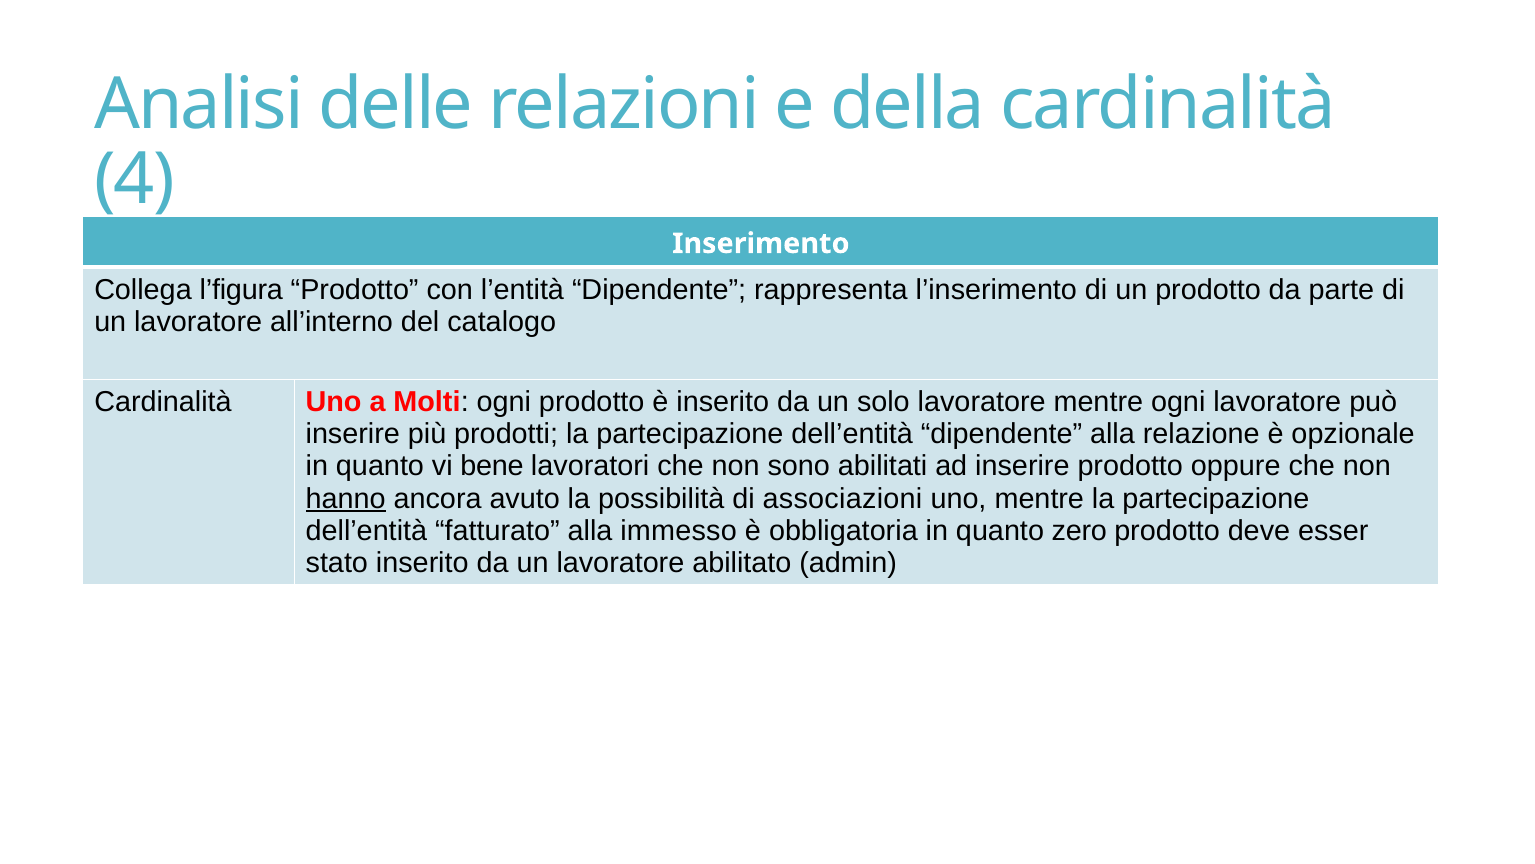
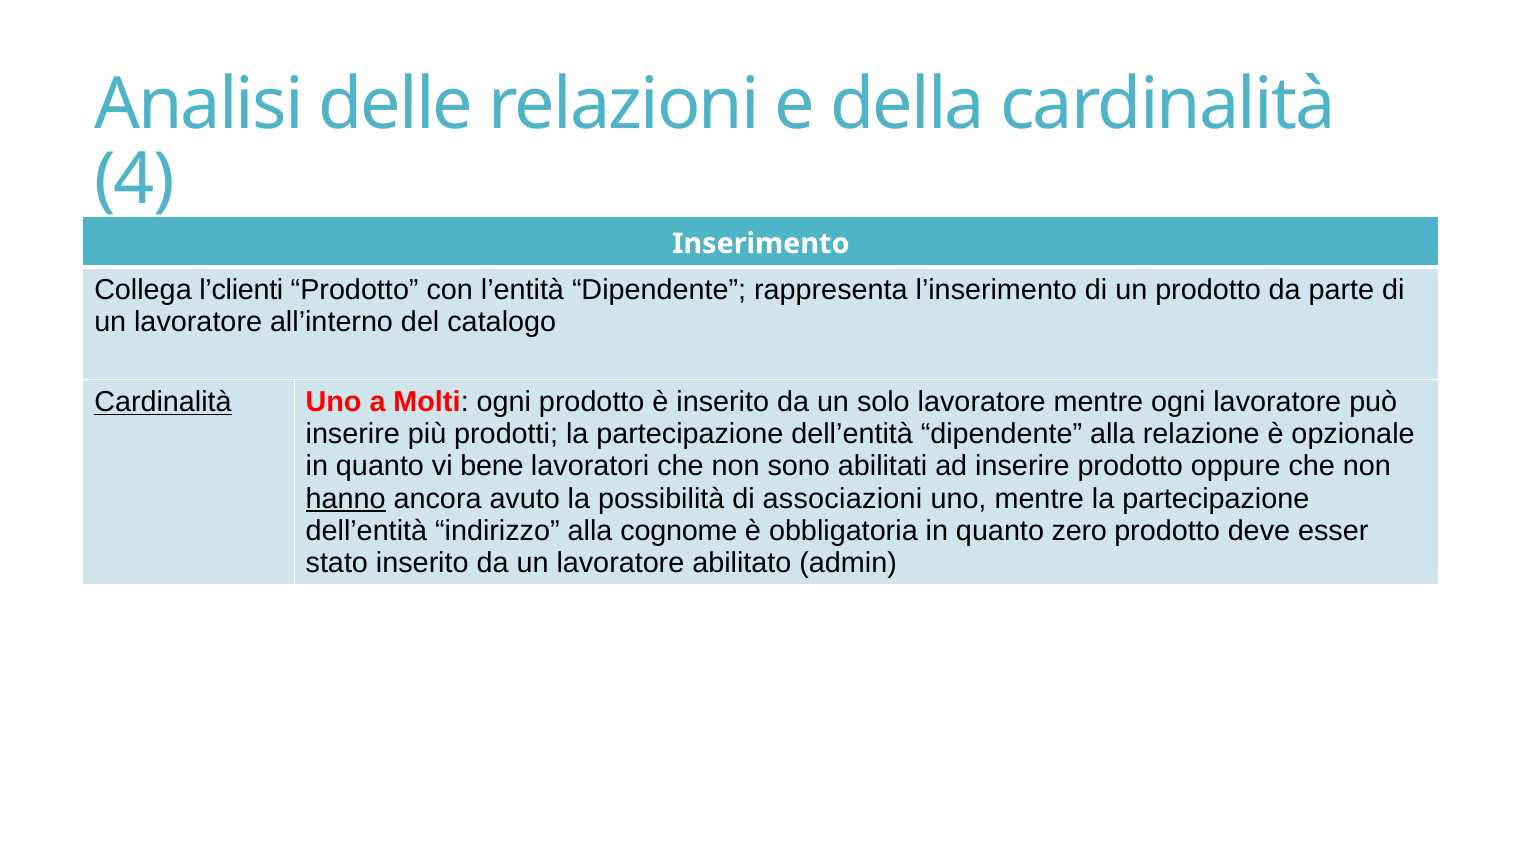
l’figura: l’figura -> l’clienti
Cardinalità at (163, 402) underline: none -> present
fatturato: fatturato -> indirizzo
immesso: immesso -> cognome
